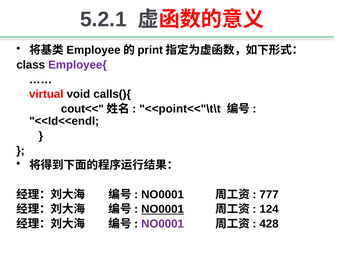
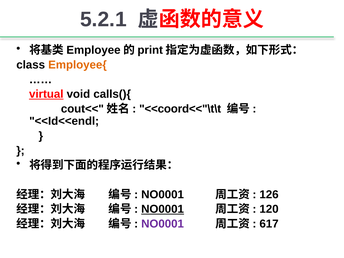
Employee{ colour: purple -> orange
virtual underline: none -> present
<<point<<"\t\t: <<point<<"\t\t -> <<coord<<"\t\t
777: 777 -> 126
124: 124 -> 120
428: 428 -> 617
